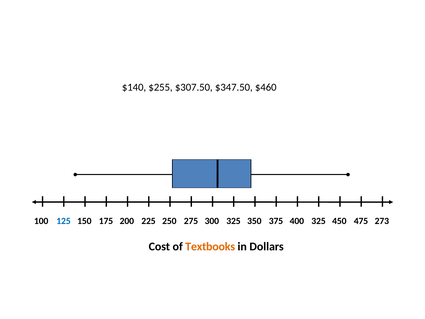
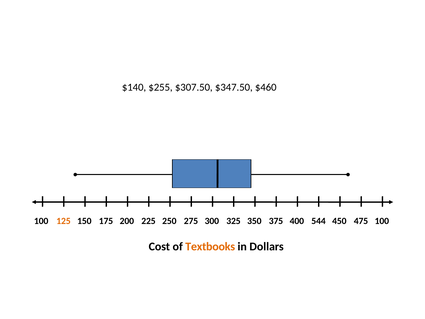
125 colour: blue -> orange
400 325: 325 -> 544
475 273: 273 -> 100
